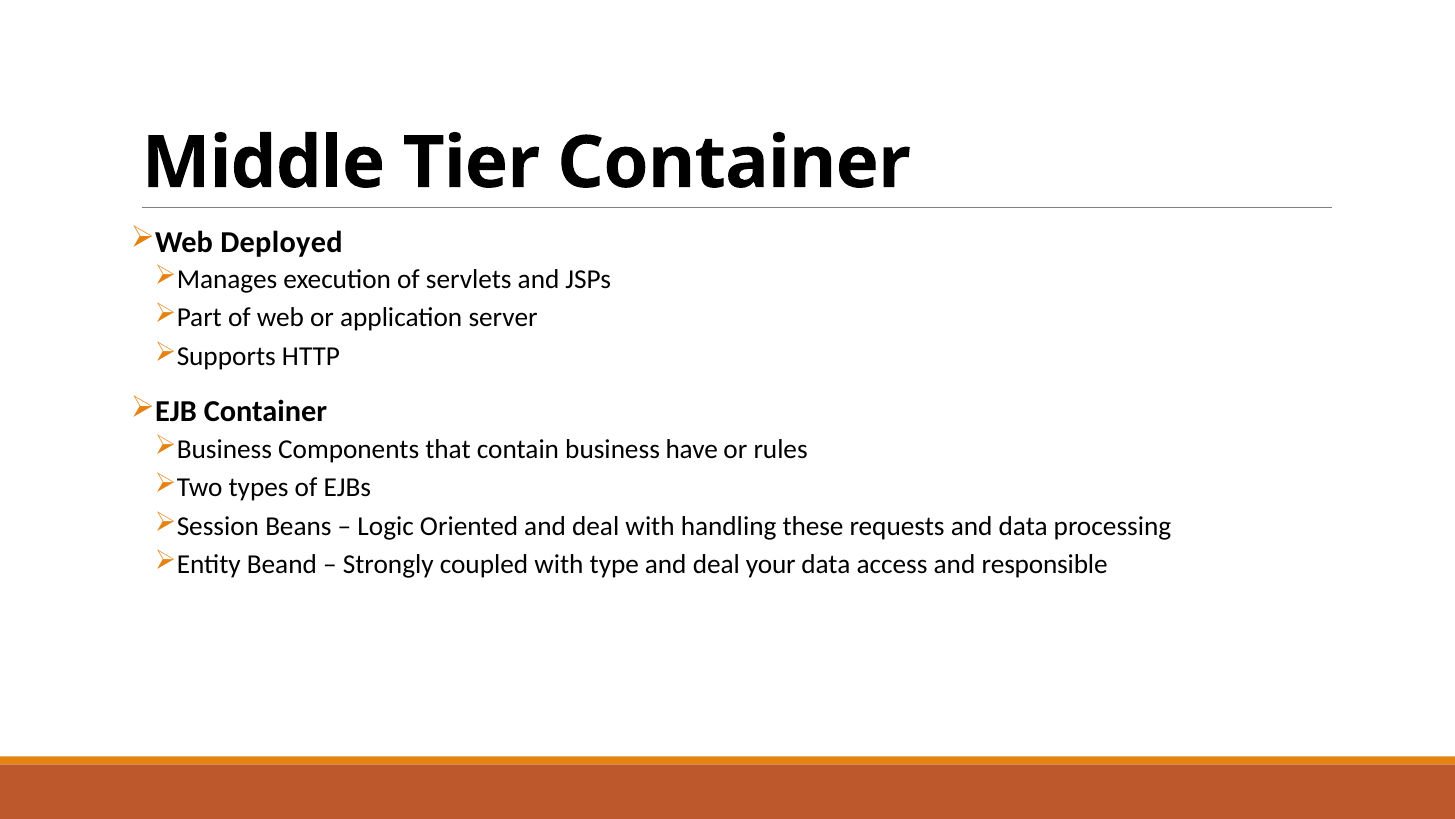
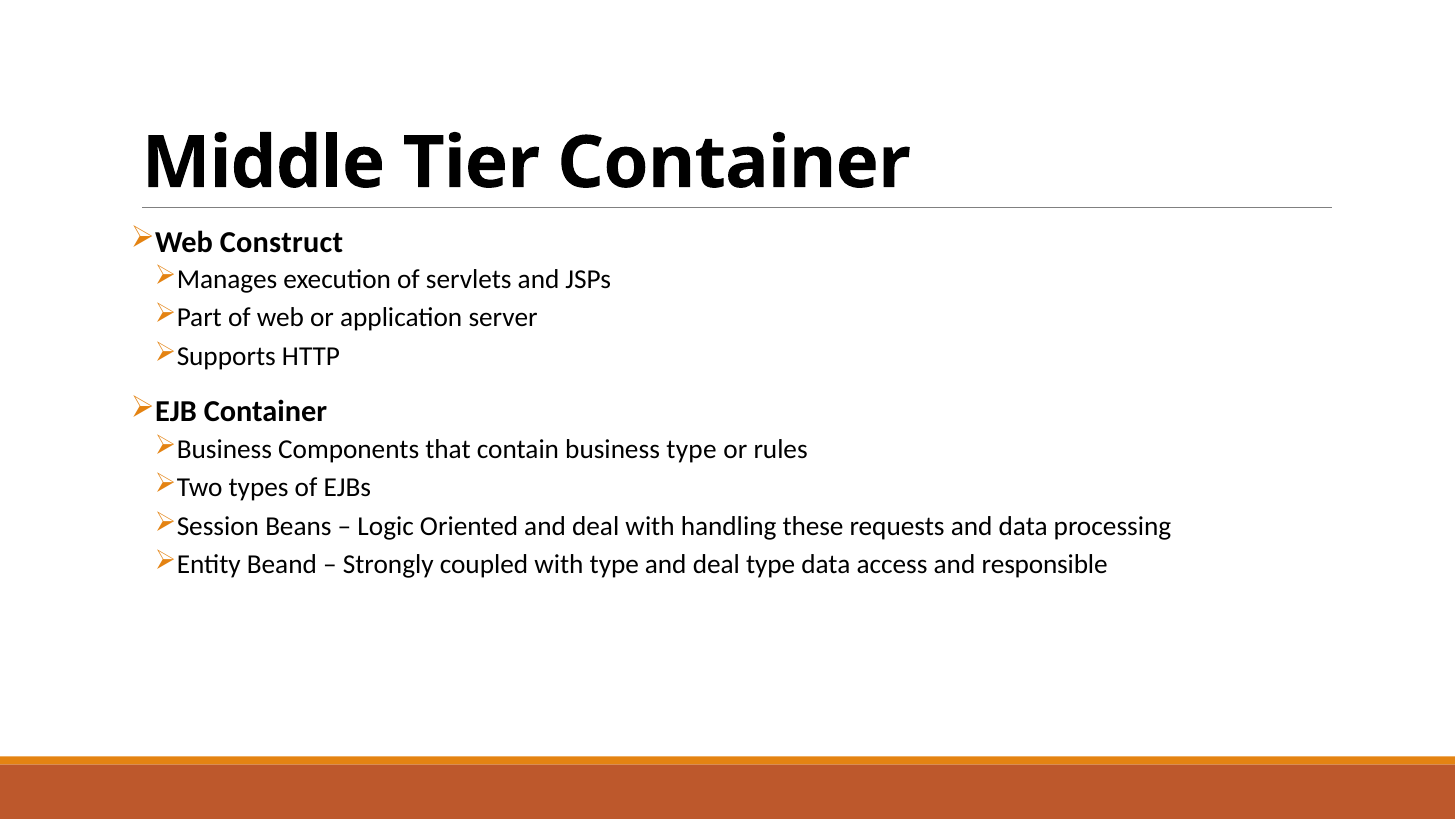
Deployed: Deployed -> Construct
business have: have -> type
deal your: your -> type
